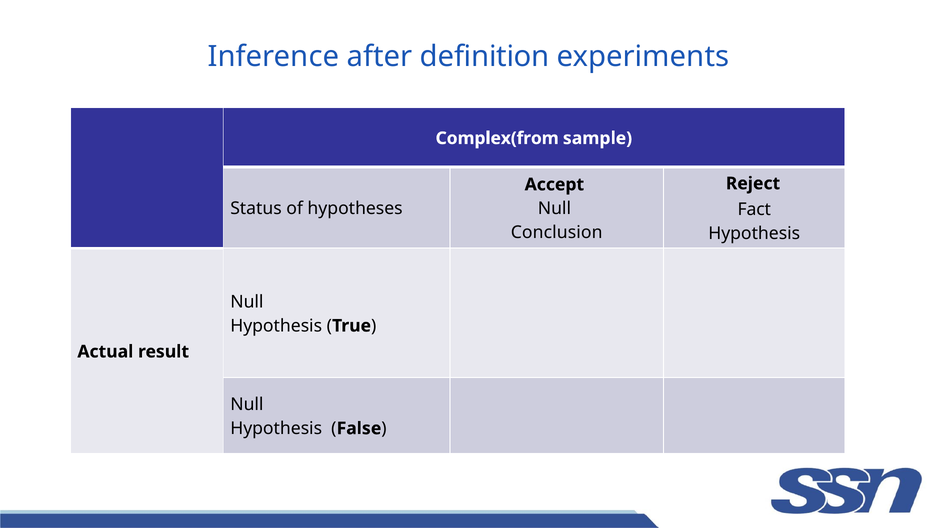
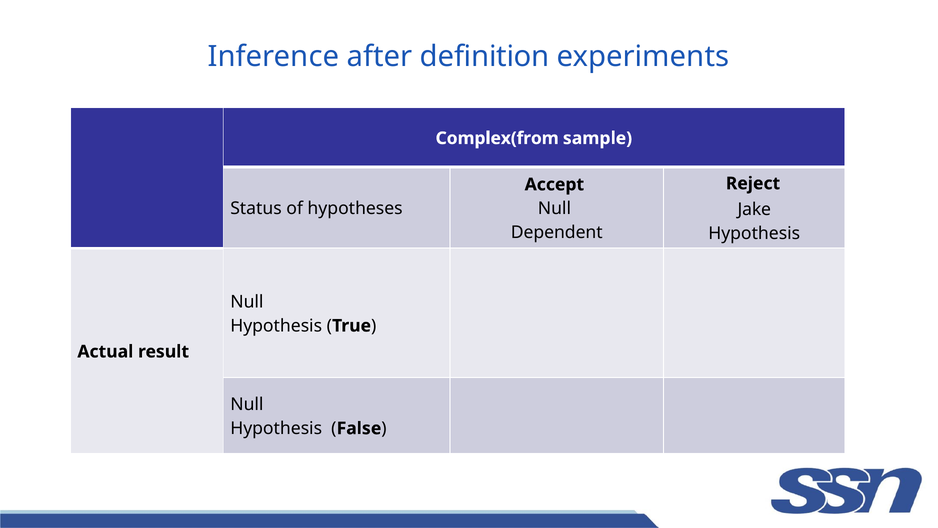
Fact: Fact -> Jake
Conclusion: Conclusion -> Dependent
